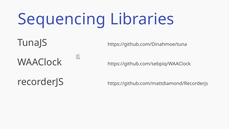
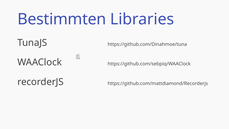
Sequencing: Sequencing -> Bestimmten
